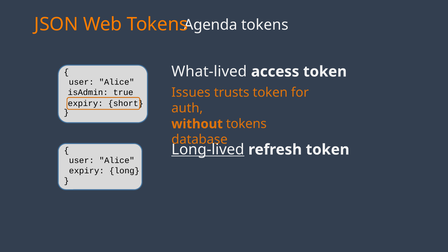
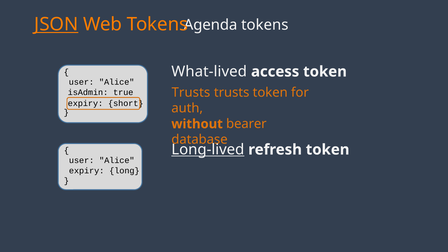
JSON underline: none -> present
Issues at (191, 93): Issues -> Trusts
without tokens: tokens -> bearer
